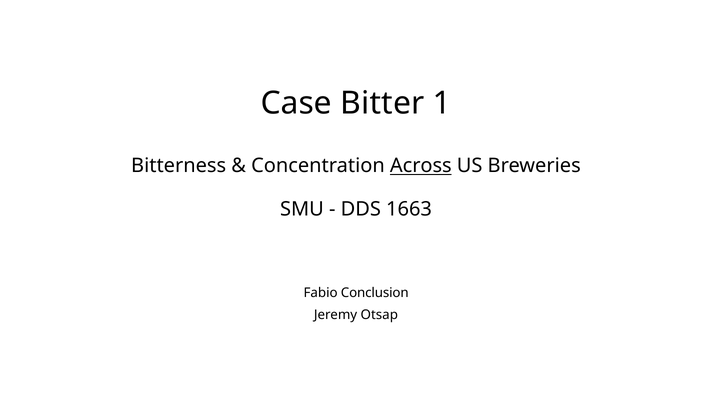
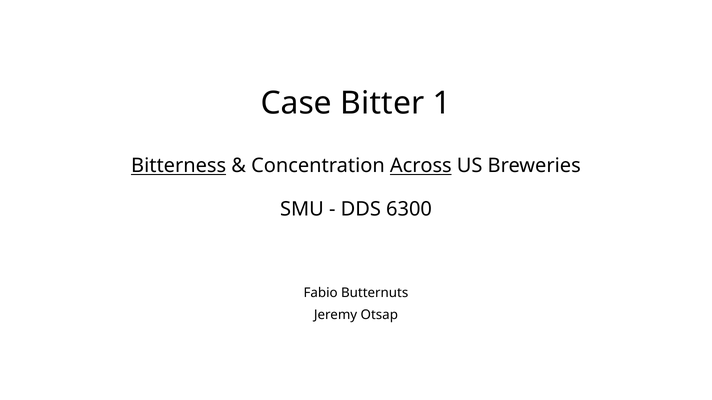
Bitterness underline: none -> present
1663: 1663 -> 6300
Conclusion: Conclusion -> Butternuts
